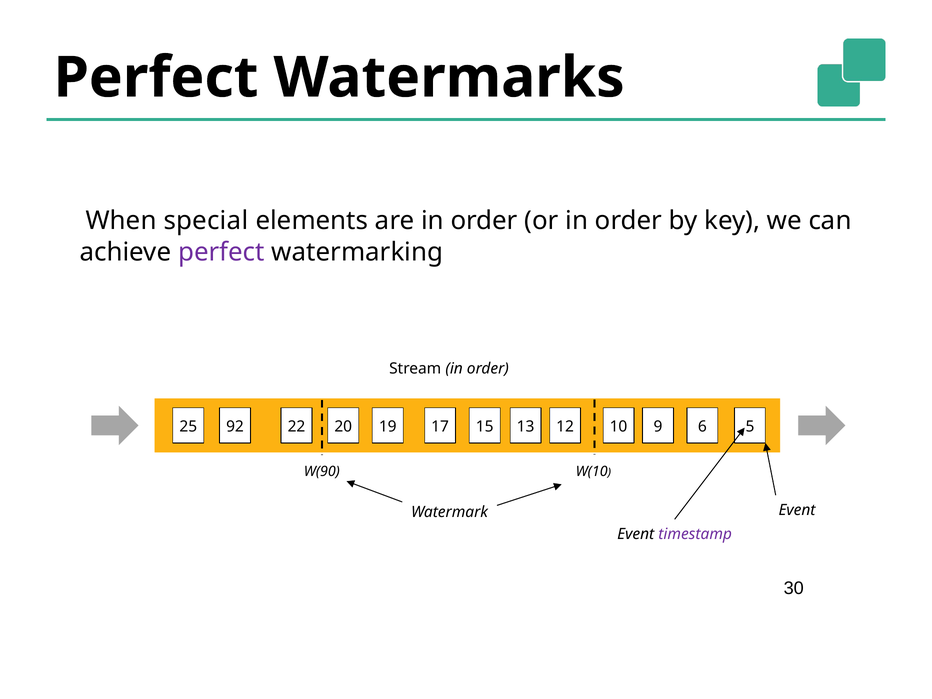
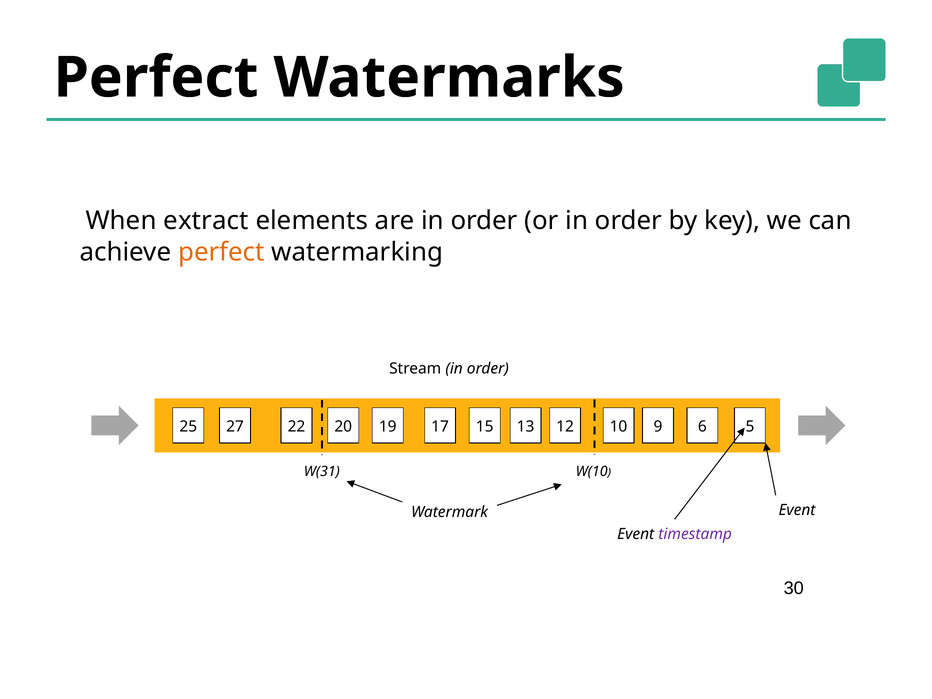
special: special -> extract
perfect at (221, 252) colour: purple -> orange
92: 92 -> 27
W(90: W(90 -> W(31
